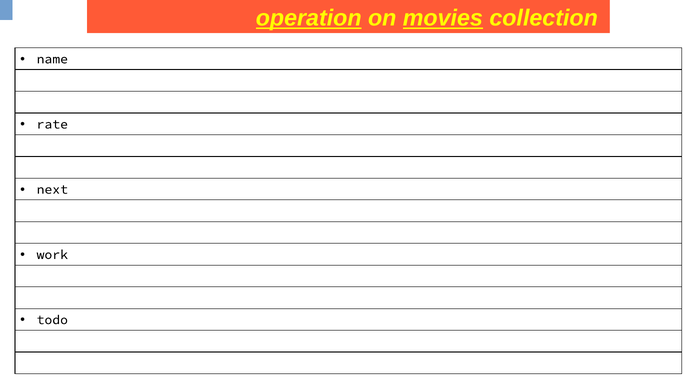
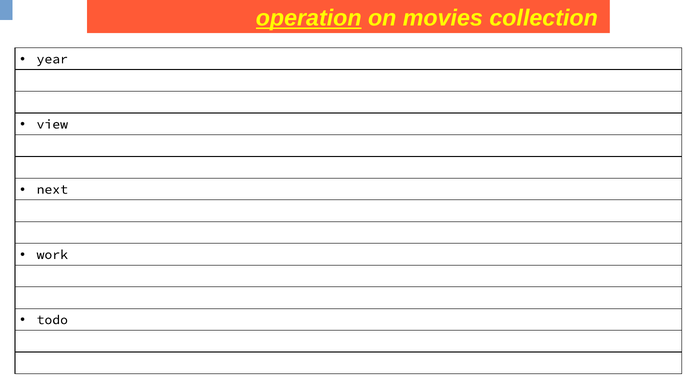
movies underline: present -> none
name: name -> year
rate: rate -> view
